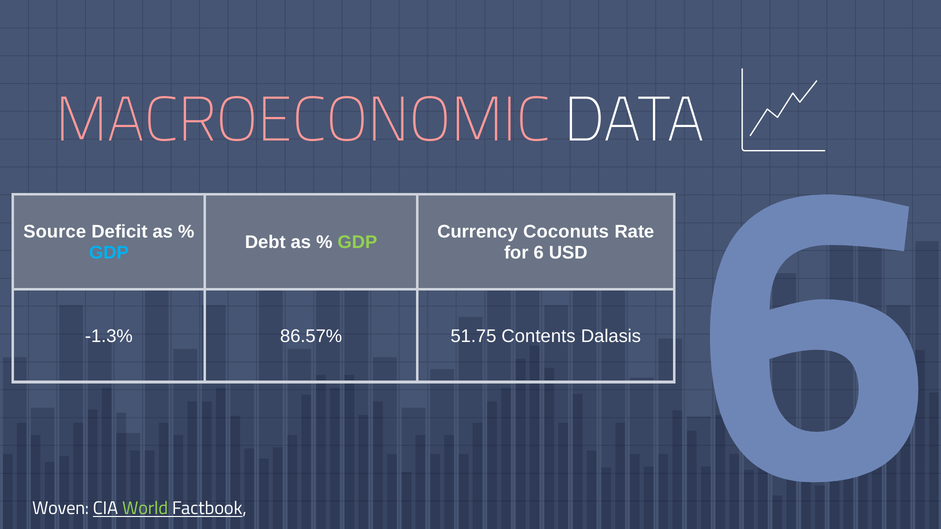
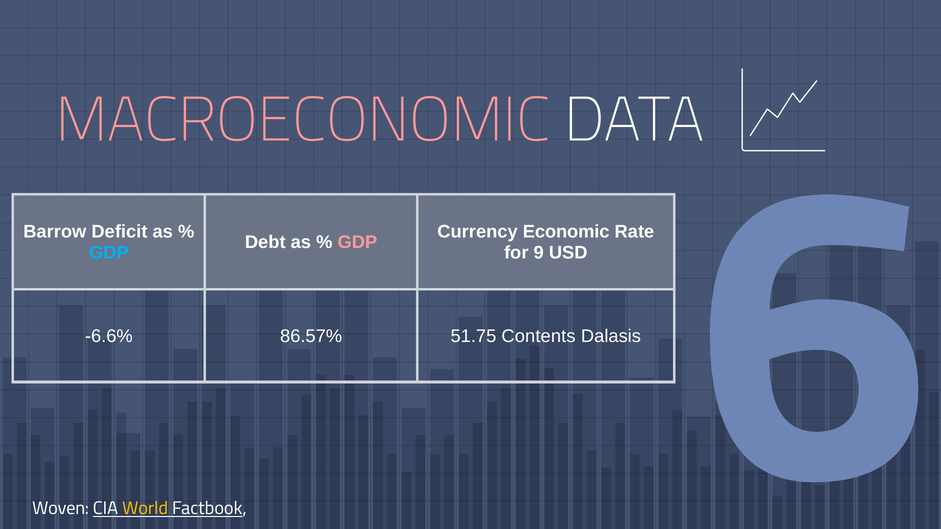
Source: Source -> Barrow
Coconuts: Coconuts -> Economic
GDP at (357, 242) colour: light green -> pink
6: 6 -> 9
-1.3%: -1.3% -> -6.6%
World colour: light green -> yellow
